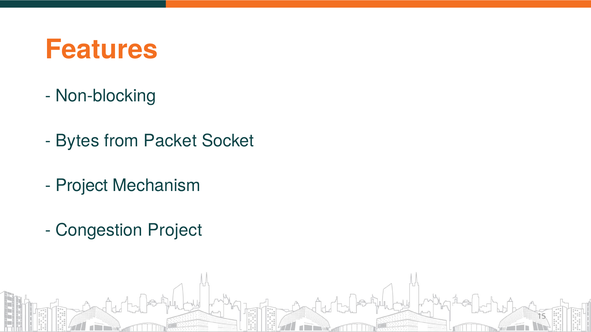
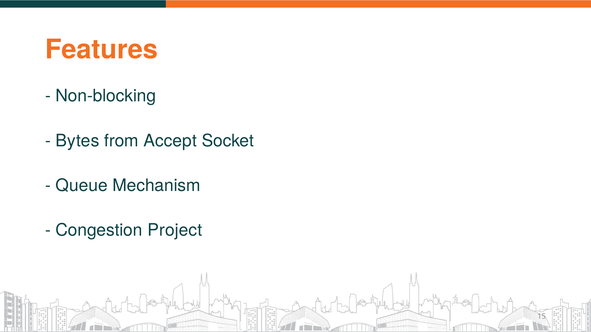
Packet: Packet -> Accept
Project at (82, 186): Project -> Queue
